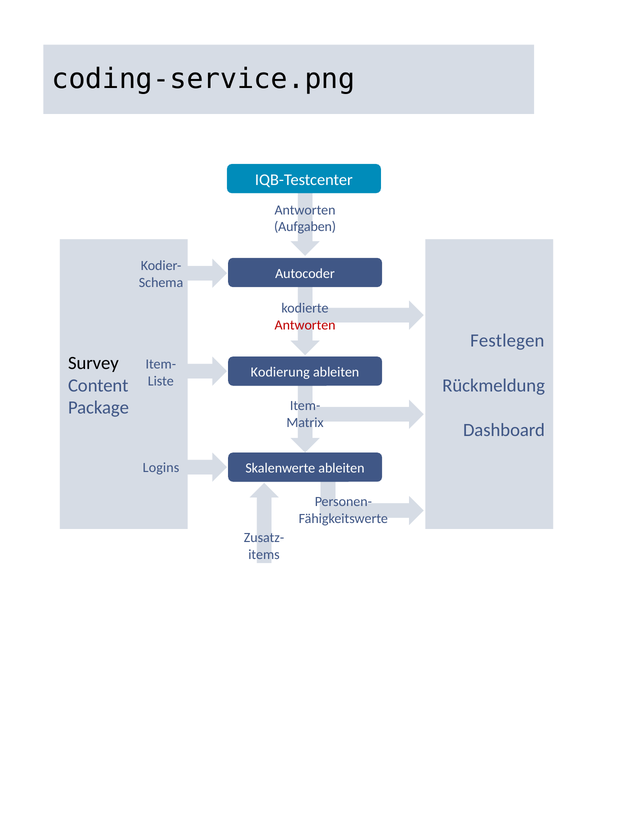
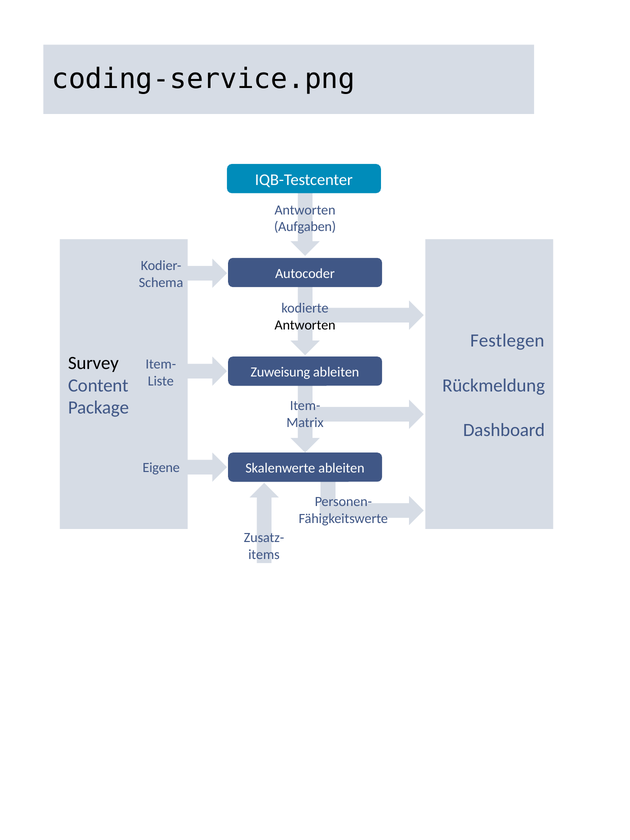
Antworten at (305, 325) colour: red -> black
Kodierung: Kodierung -> Zuweisung
Logins: Logins -> Eigene
